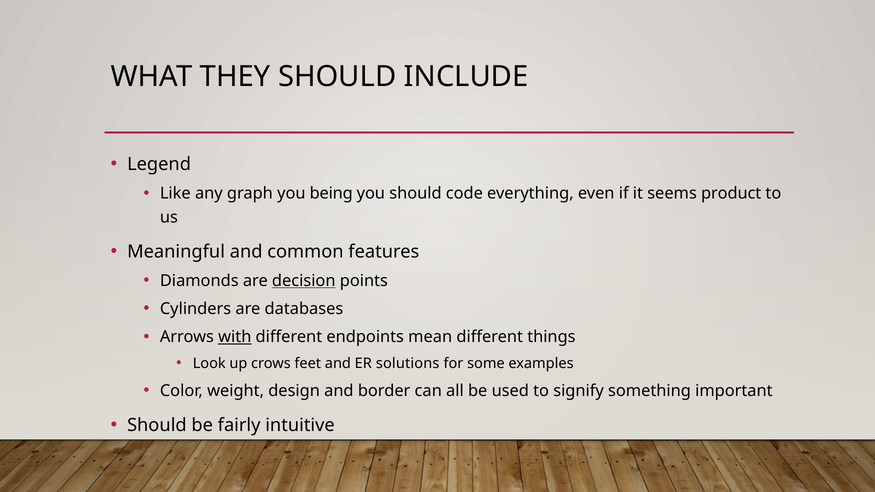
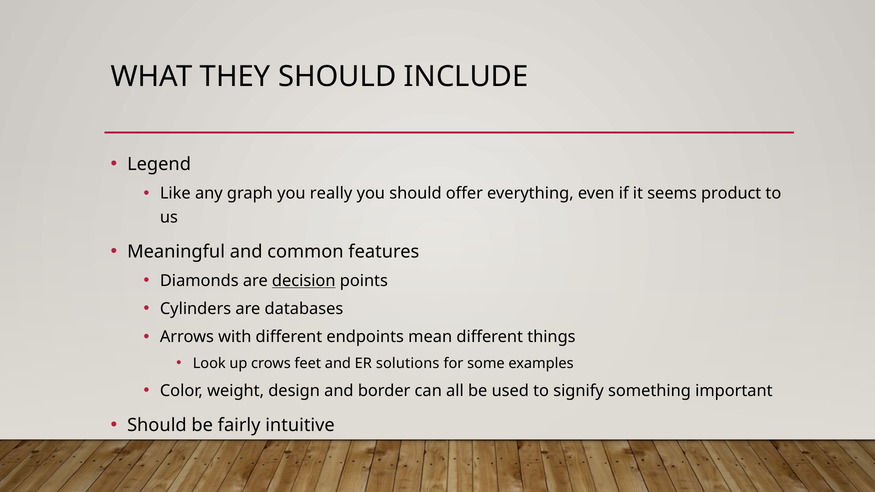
being: being -> really
code: code -> offer
with underline: present -> none
